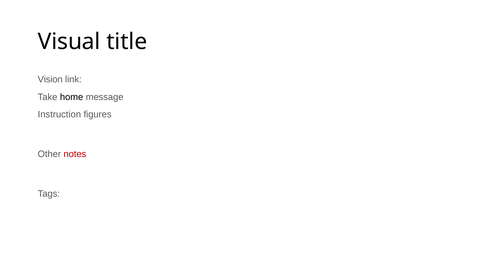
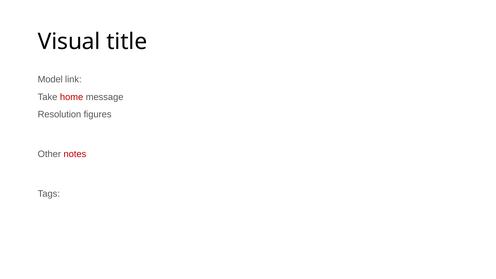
Vision: Vision -> Model
home colour: black -> red
Instruction: Instruction -> Resolution
